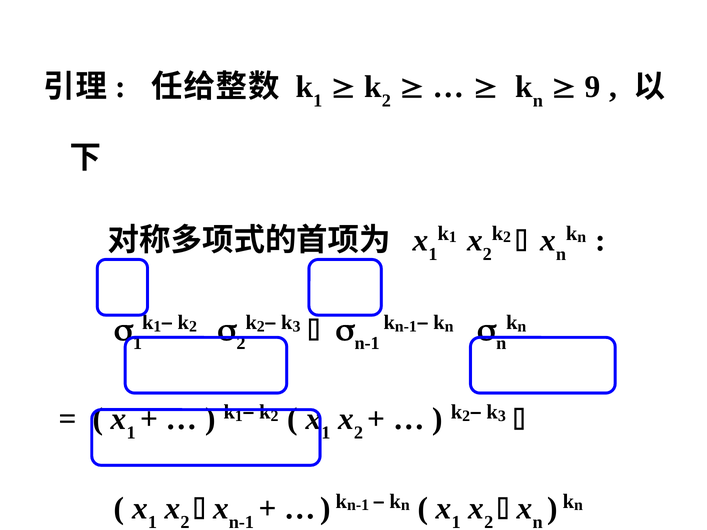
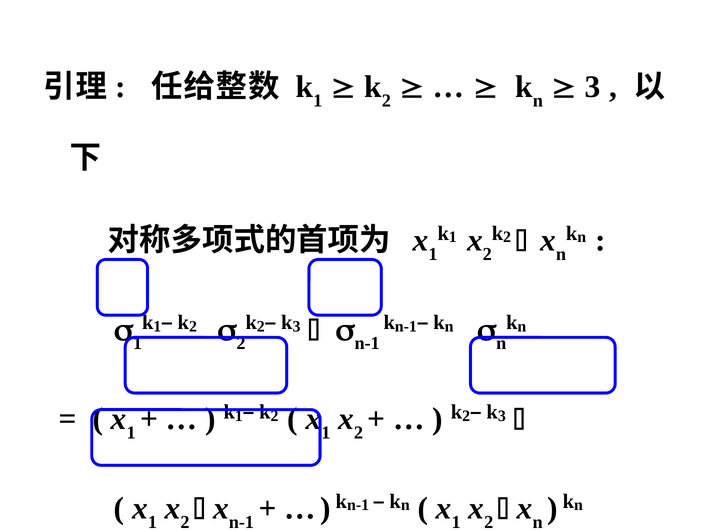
9 at (593, 87): 9 -> 3
